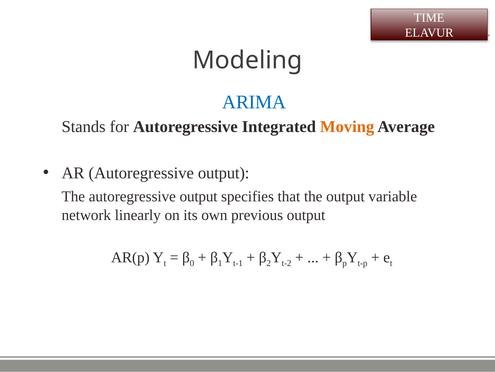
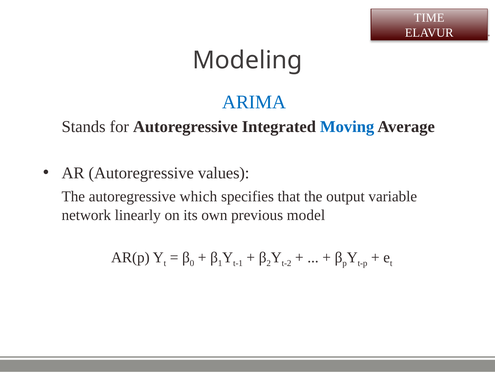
Moving colour: orange -> blue
AR Autoregressive output: output -> values
The autoregressive output: output -> which
previous output: output -> model
